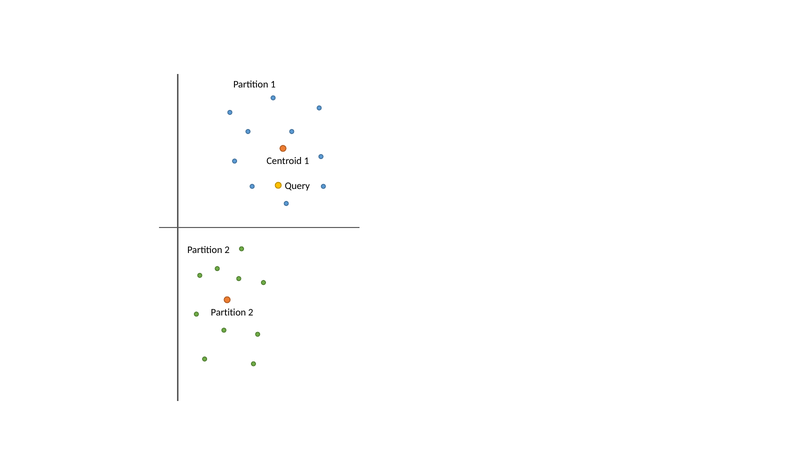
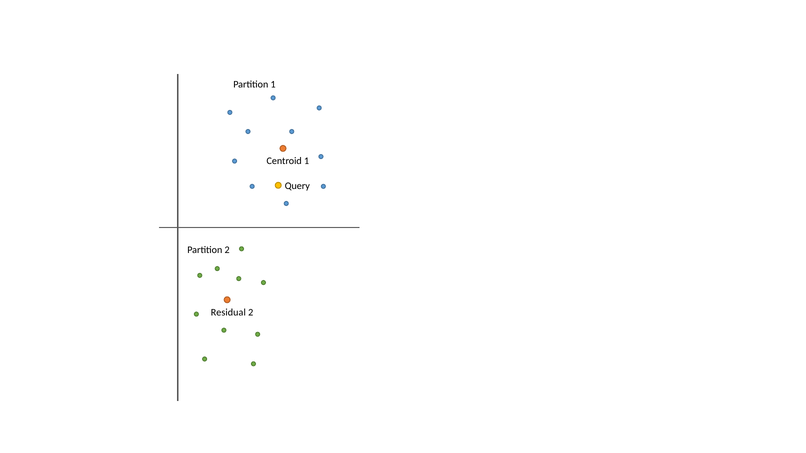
Partition at (228, 313): Partition -> Residual
